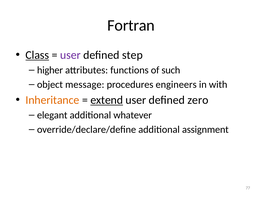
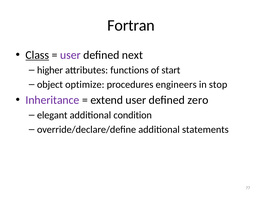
step: step -> next
such: such -> start
message: message -> optimize
with: with -> stop
Inheritance colour: orange -> purple
extend underline: present -> none
whatever: whatever -> condition
assignment: assignment -> statements
